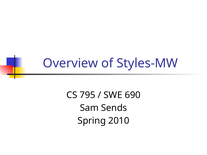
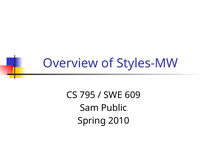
690: 690 -> 609
Sends: Sends -> Public
